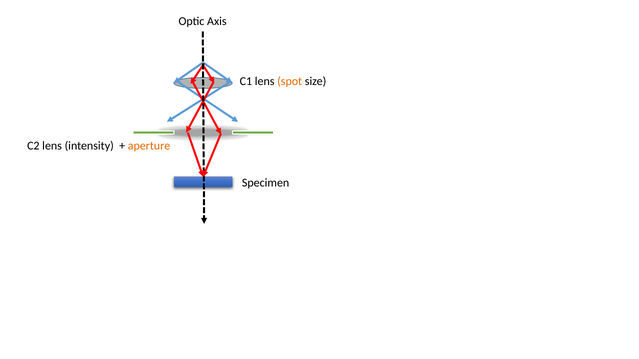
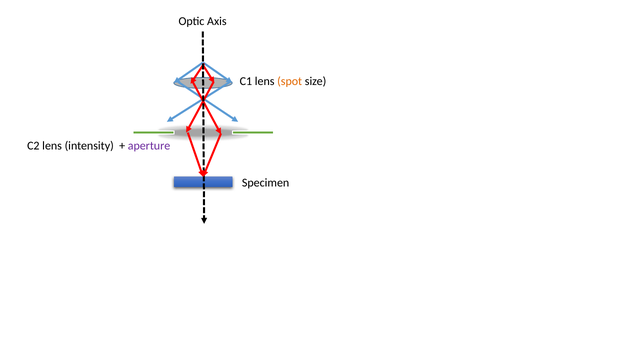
aperture colour: orange -> purple
